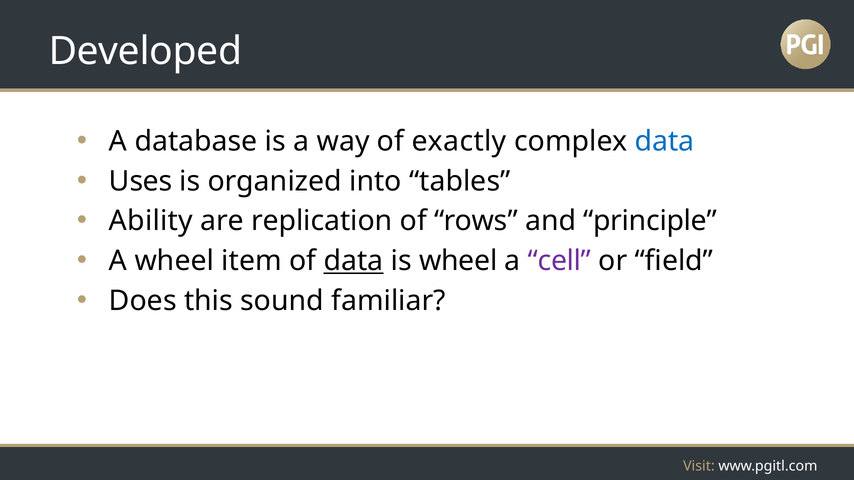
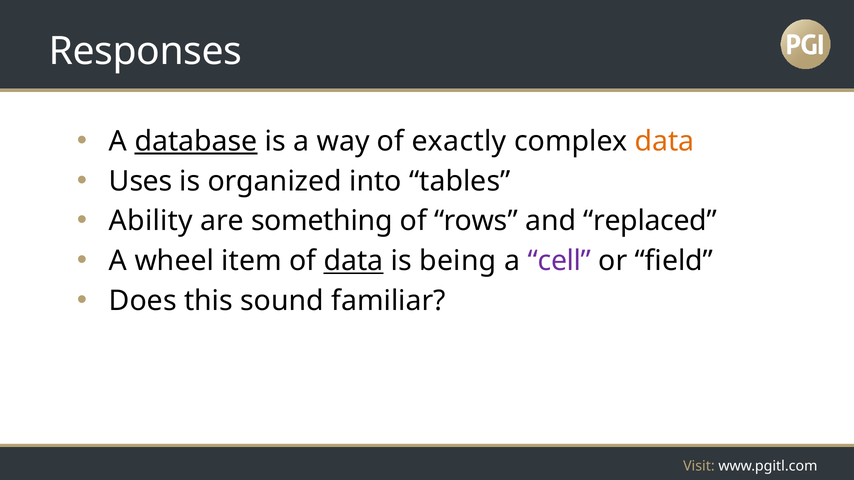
Developed: Developed -> Responses
database underline: none -> present
data at (664, 141) colour: blue -> orange
replication: replication -> something
principle: principle -> replaced
is wheel: wheel -> being
